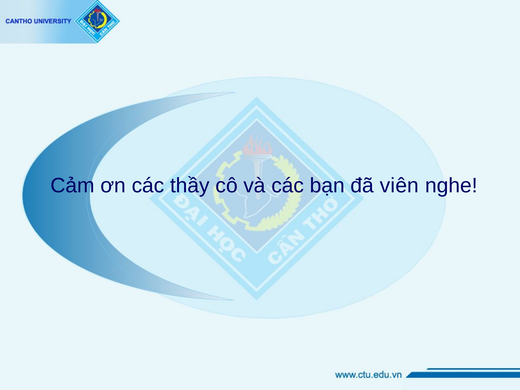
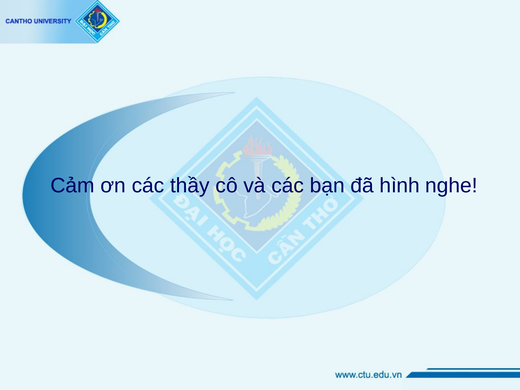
viên: viên -> hình
